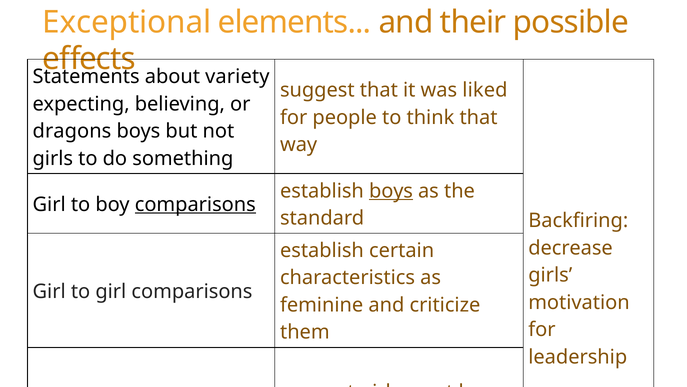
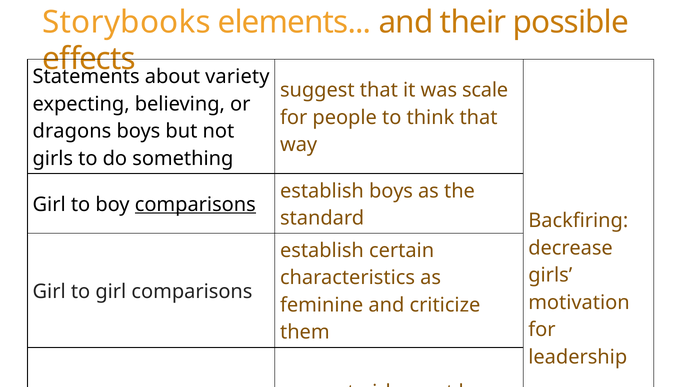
Exceptional at (127, 22): Exceptional -> Storybooks
liked: liked -> scale
boys at (391, 191) underline: present -> none
